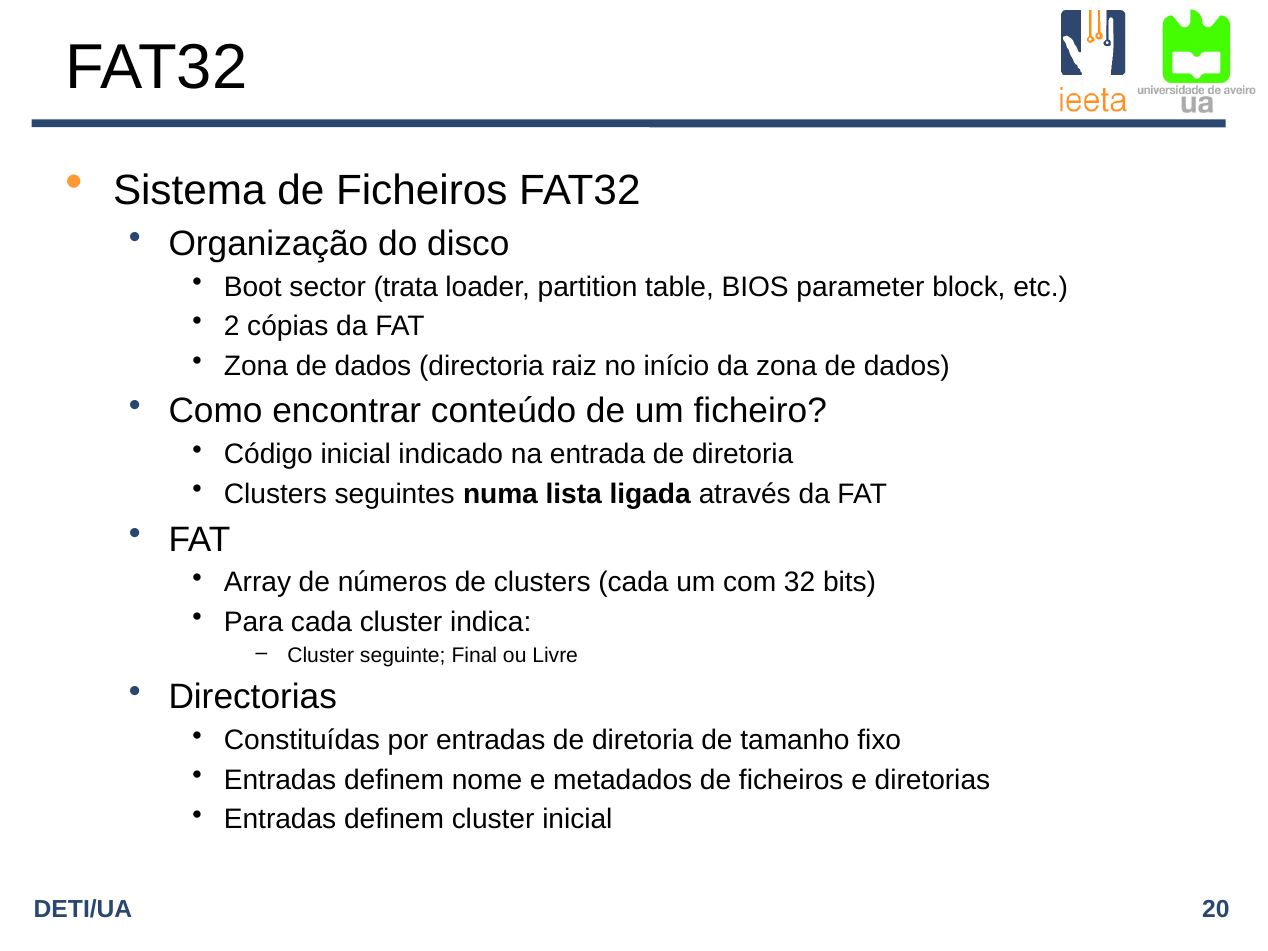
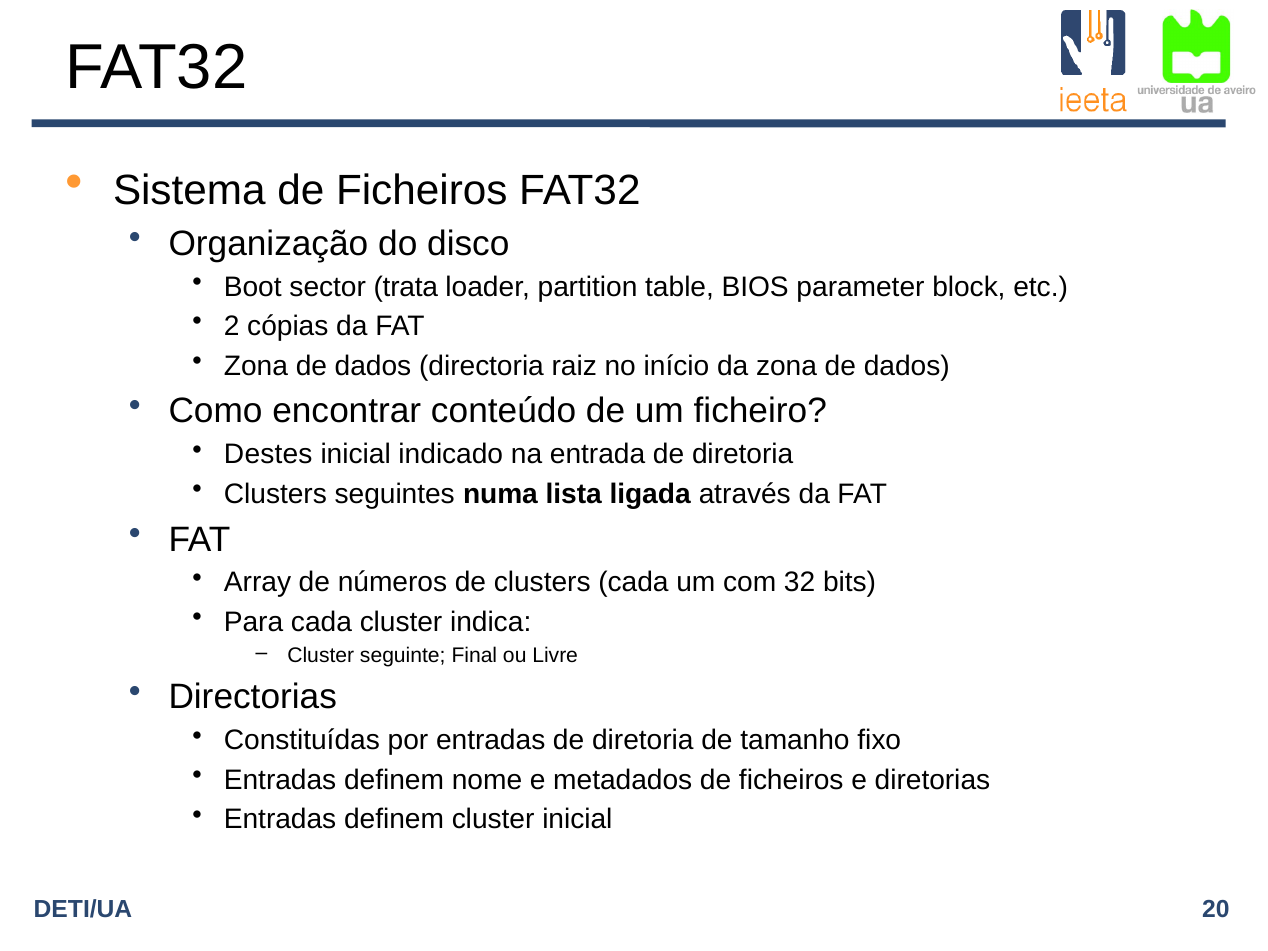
Código: Código -> Destes
